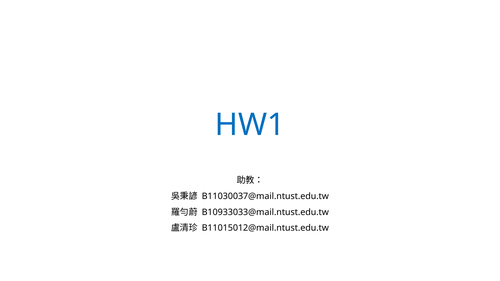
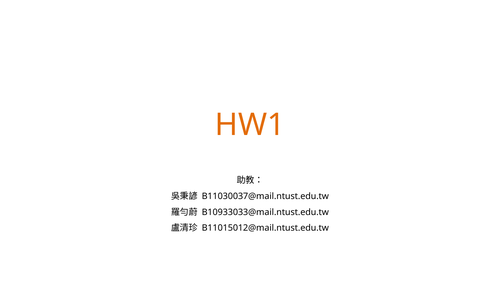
HW1 colour: blue -> orange
